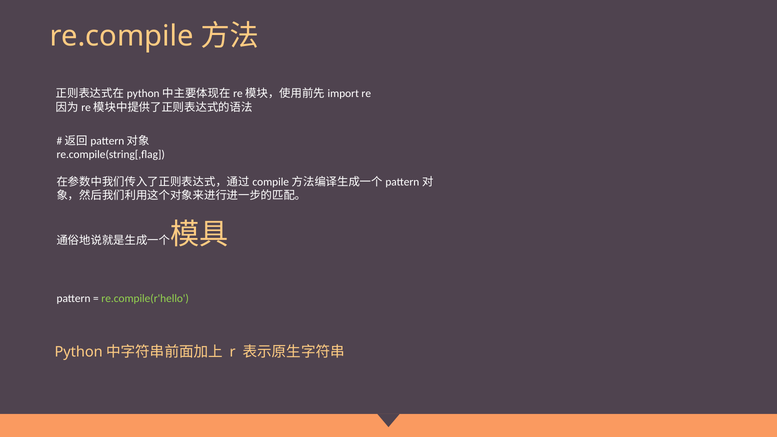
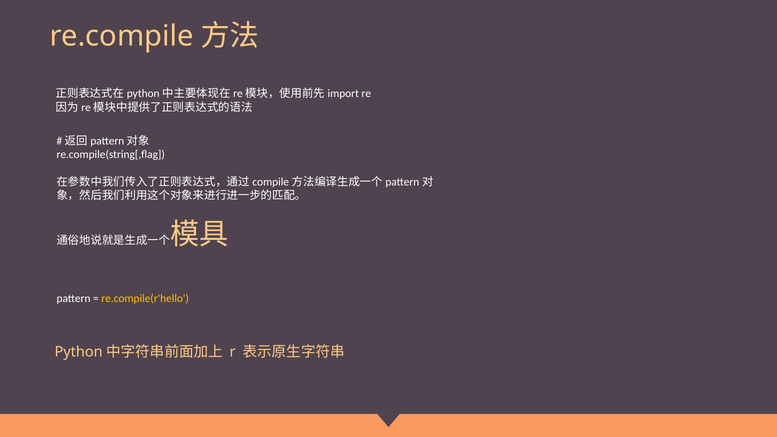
re.compile(r'hello colour: light green -> yellow
